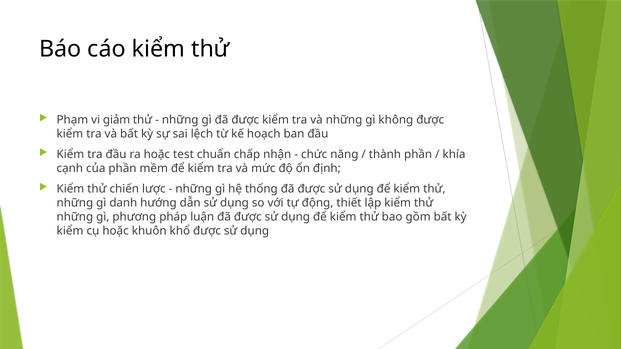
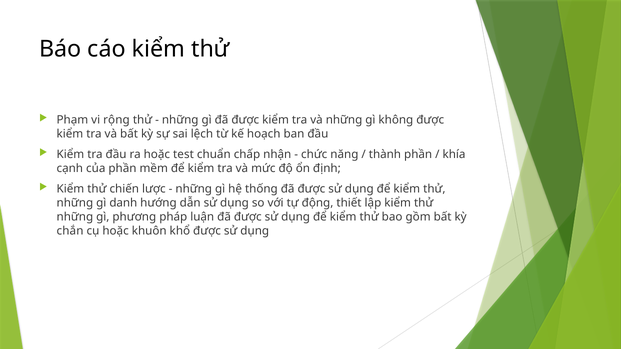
giảm: giảm -> rộng
kiểm at (70, 231): kiểm -> chắn
